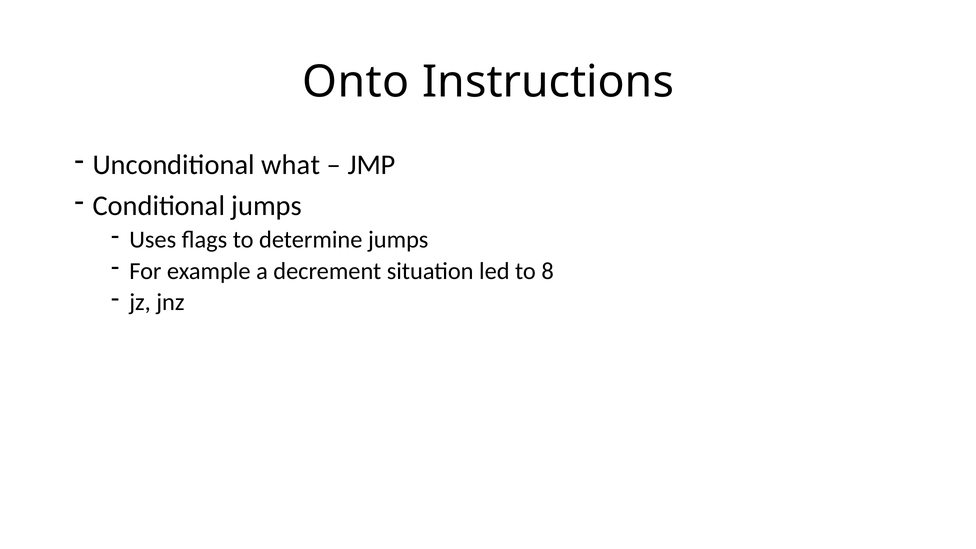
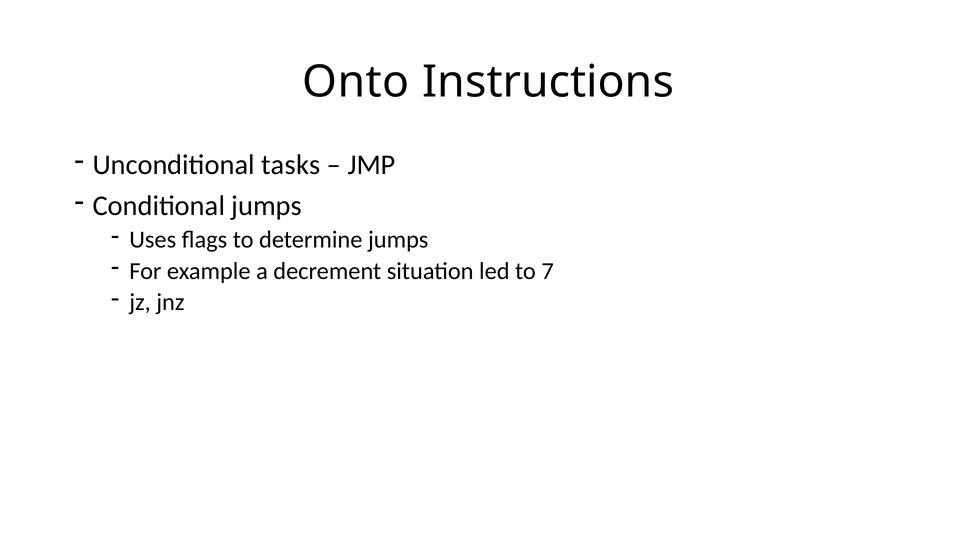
what: what -> tasks
8: 8 -> 7
